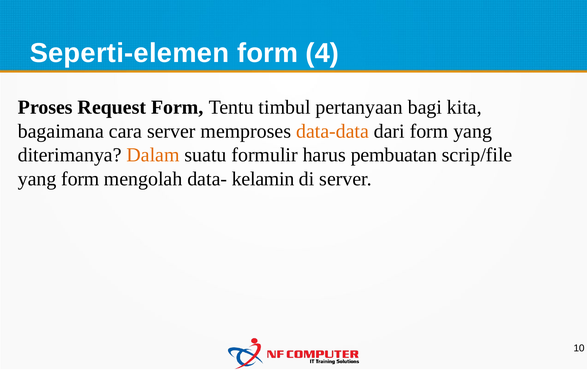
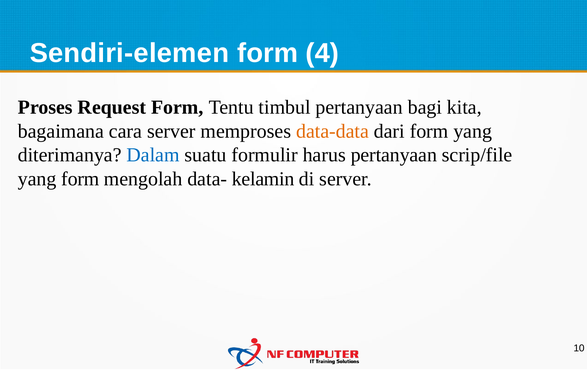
Seperti-elemen: Seperti-elemen -> Sendiri-elemen
Dalam colour: orange -> blue
harus pembuatan: pembuatan -> pertanyaan
